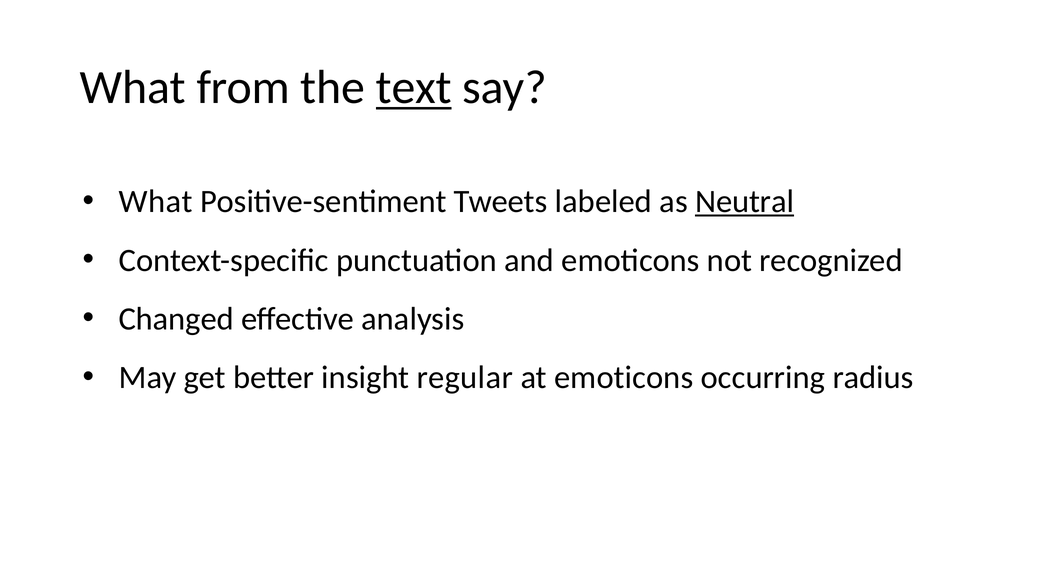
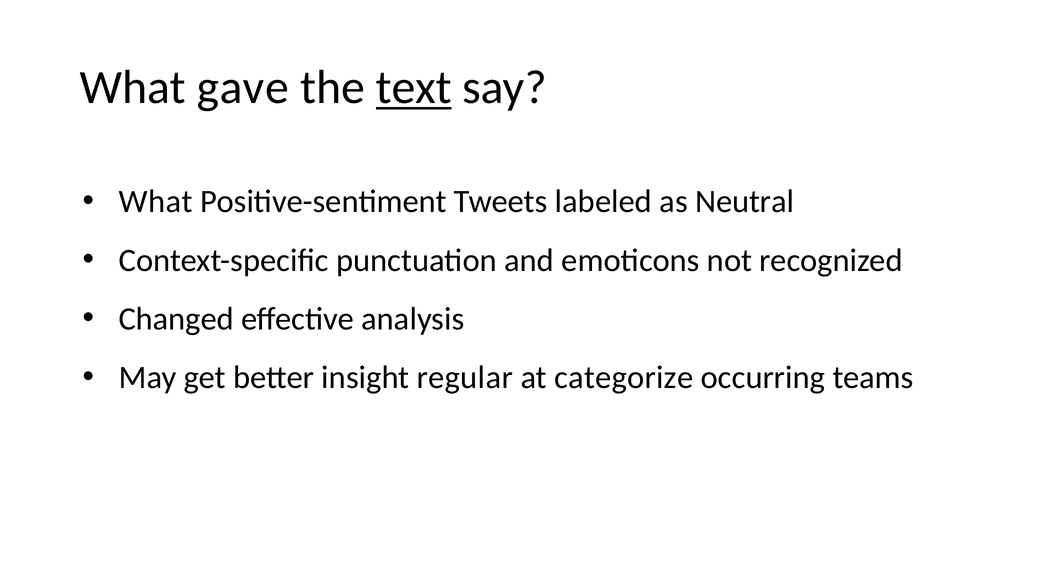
from: from -> gave
Neutral underline: present -> none
at emoticons: emoticons -> categorize
radius: radius -> teams
